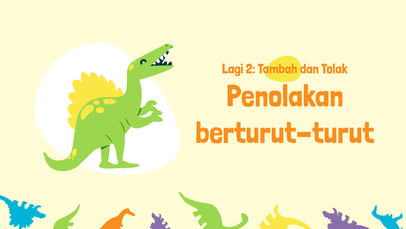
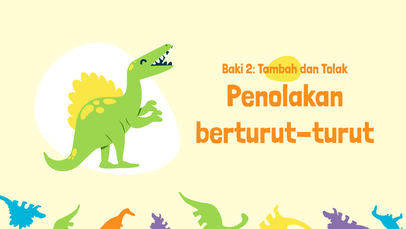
Lagi: Lagi -> Baki
